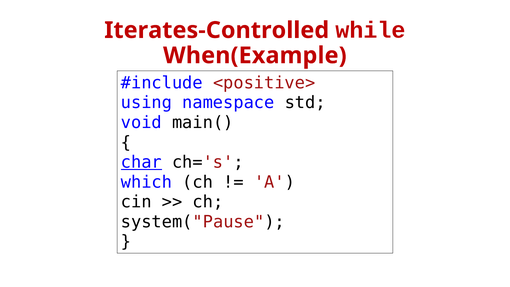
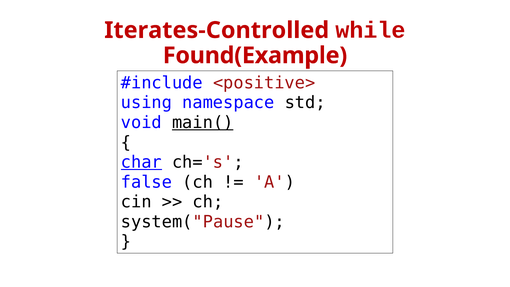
When(Example: When(Example -> Found(Example
main( underline: none -> present
which: which -> false
